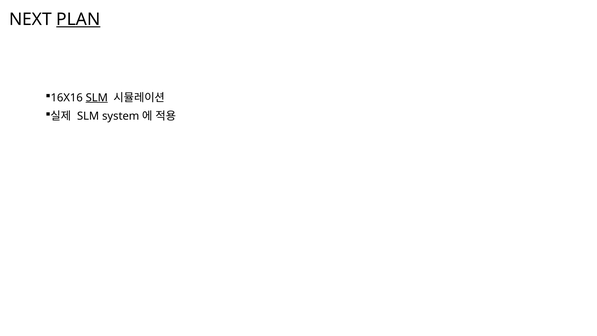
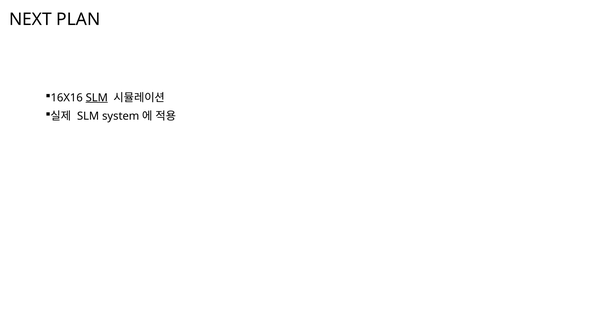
PLAN underline: present -> none
